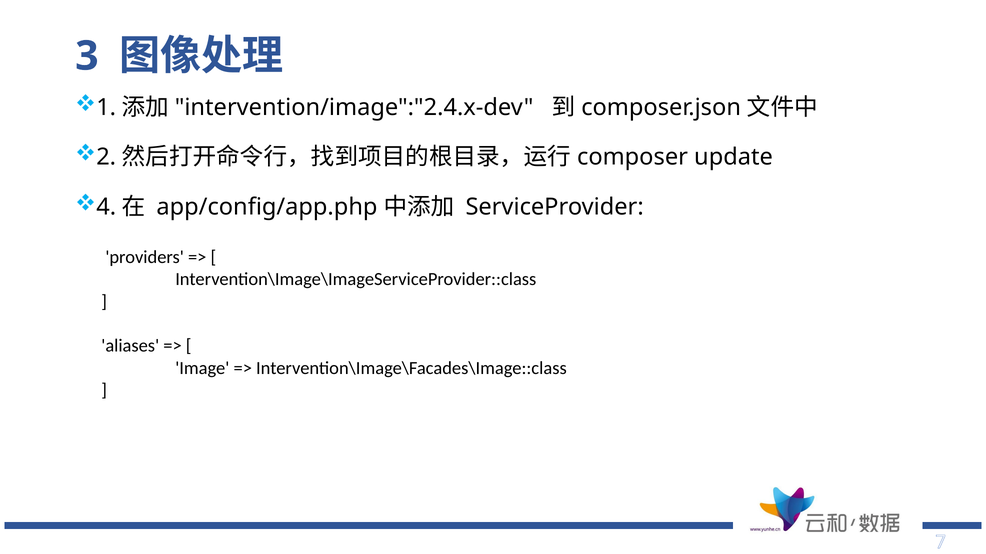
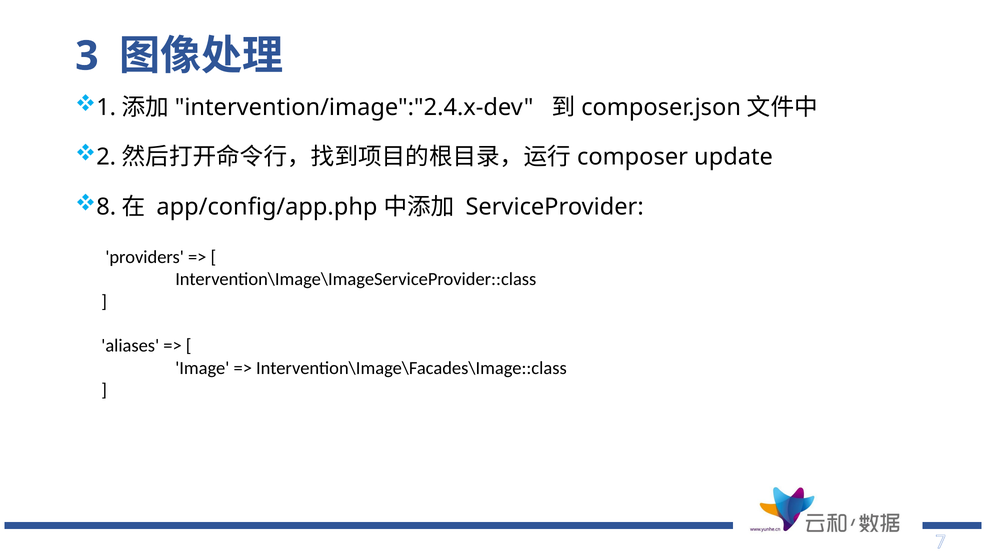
4: 4 -> 8
